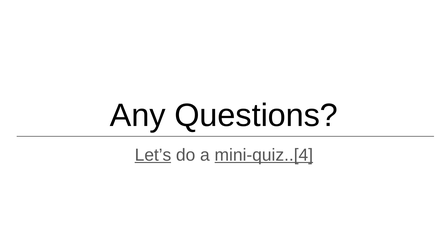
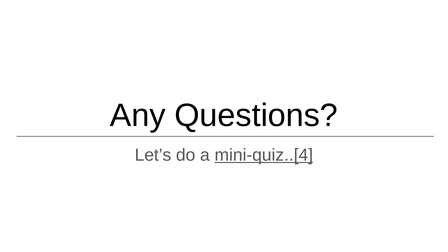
Let’s underline: present -> none
